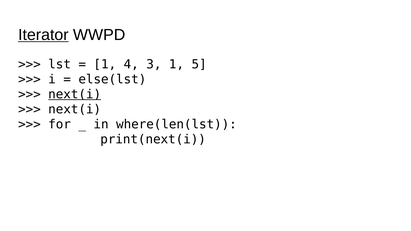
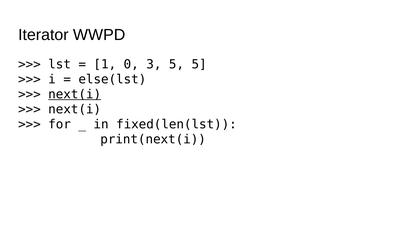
Iterator underline: present -> none
4: 4 -> 0
3 1: 1 -> 5
where(len(lst: where(len(lst -> fixed(len(lst
